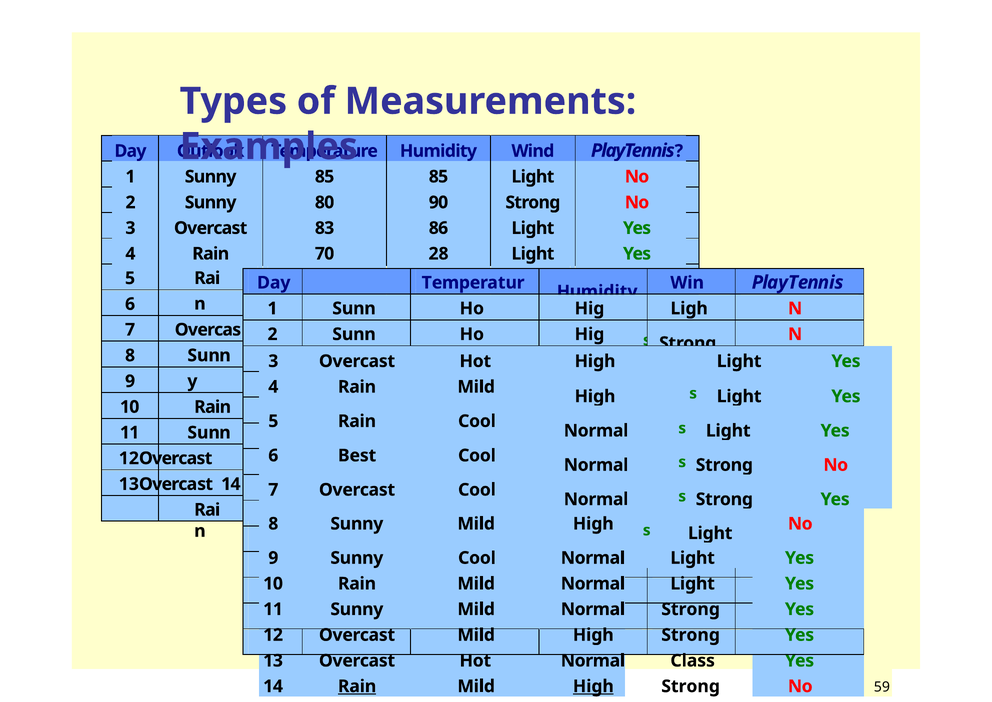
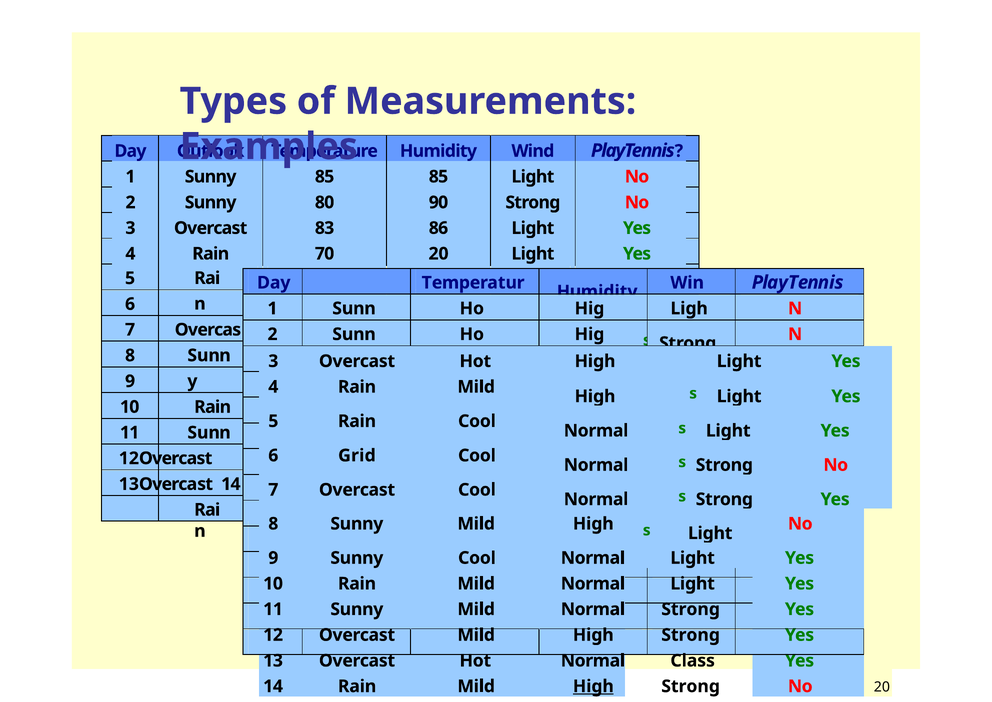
70 28: 28 -> 20
Best: Best -> Grid
Rain at (357, 686) underline: present -> none
No 59: 59 -> 20
